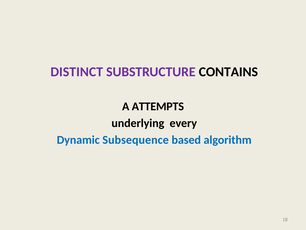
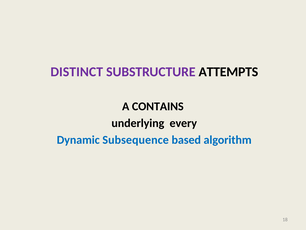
CONTAINS: CONTAINS -> ATTEMPTS
ATTEMPTS: ATTEMPTS -> CONTAINS
